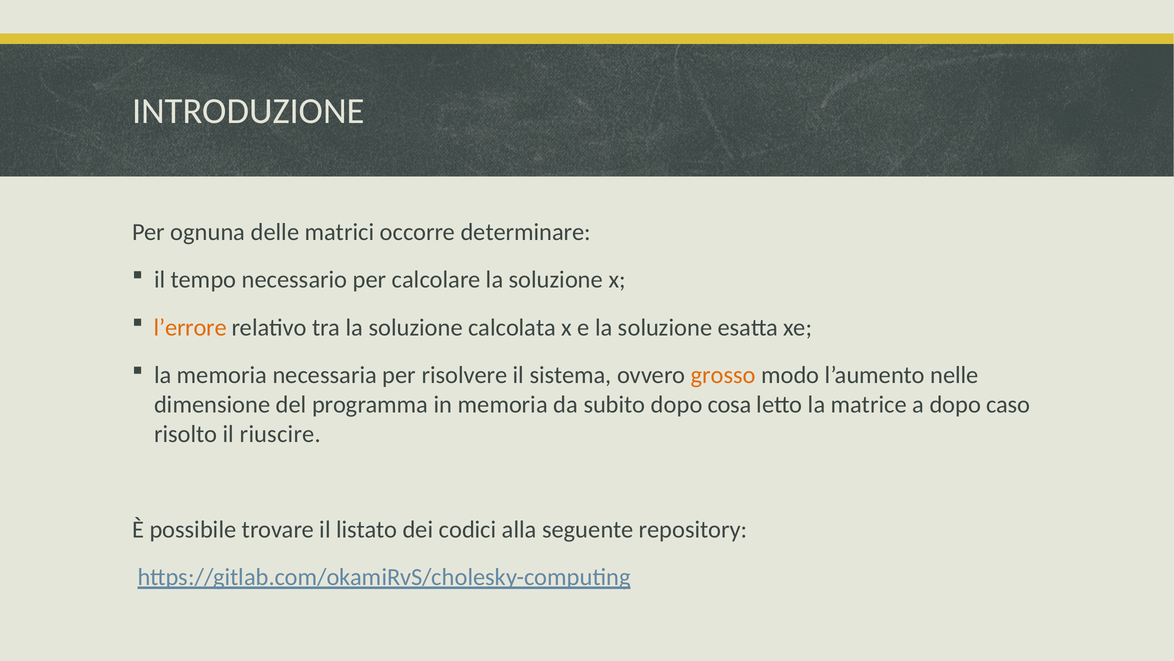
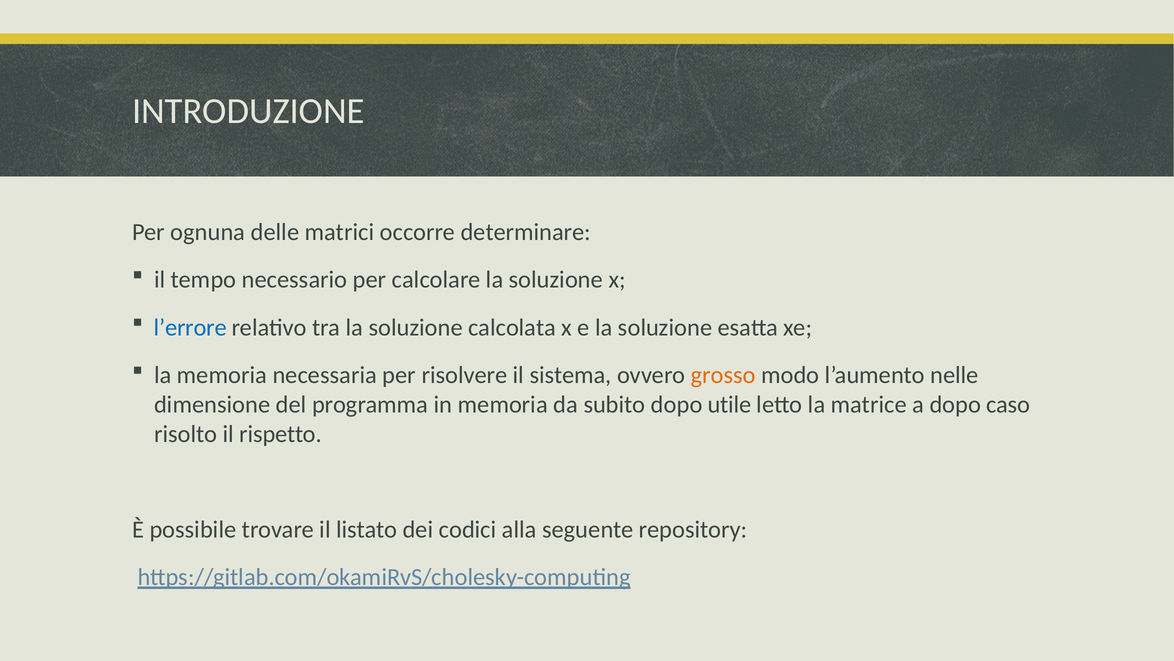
l’errore colour: orange -> blue
cosa: cosa -> utile
riuscire: riuscire -> rispetto
